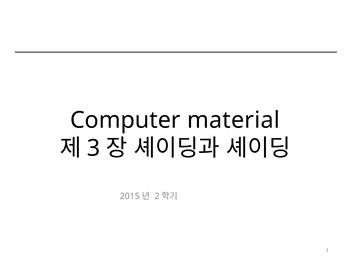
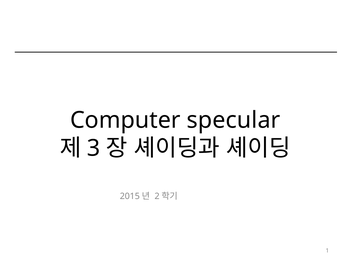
material: material -> specular
